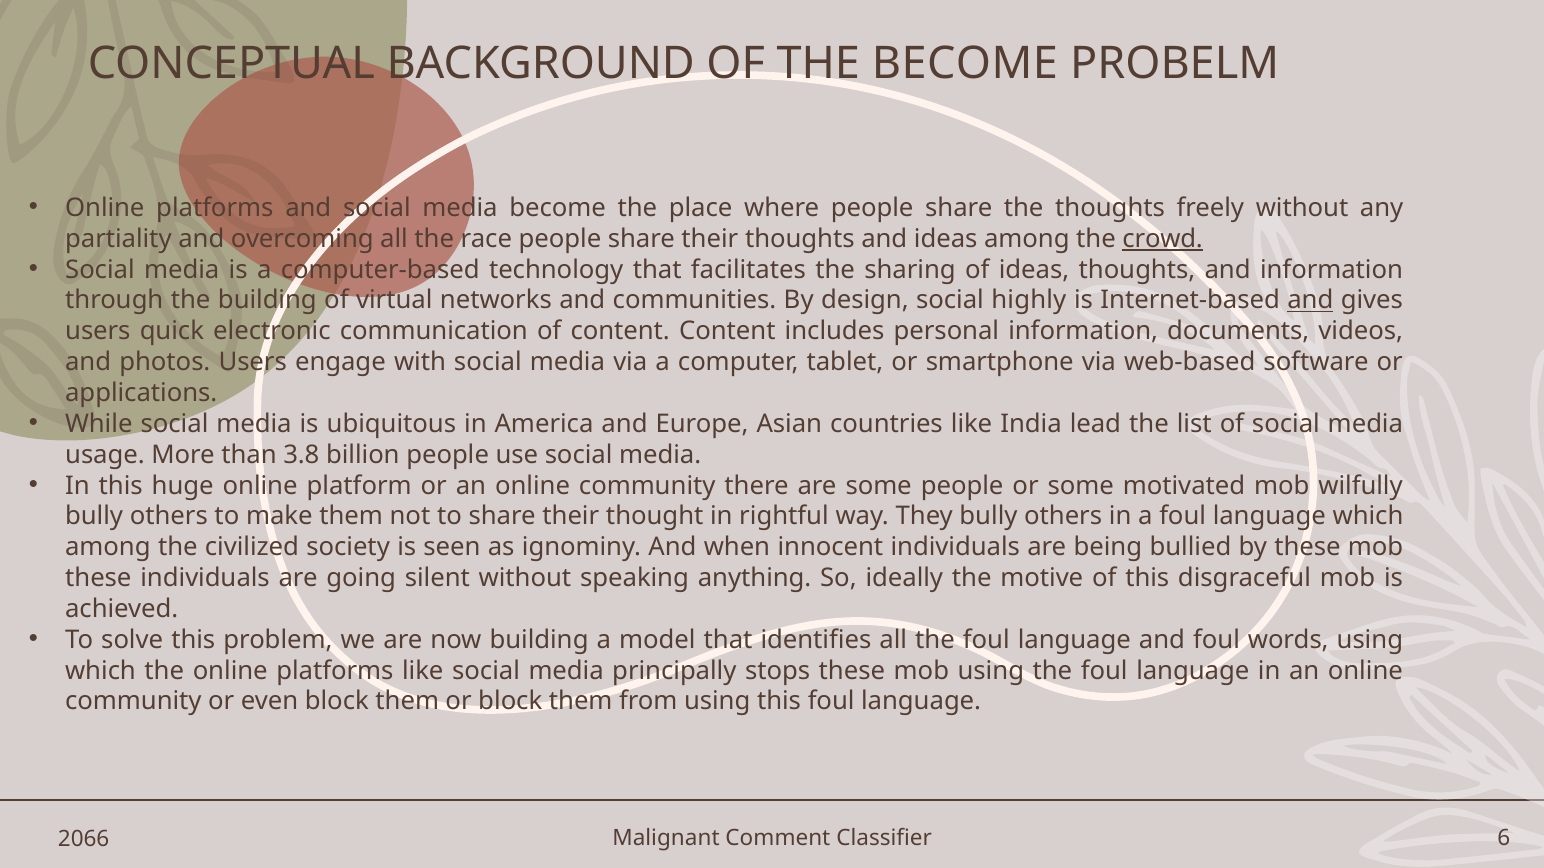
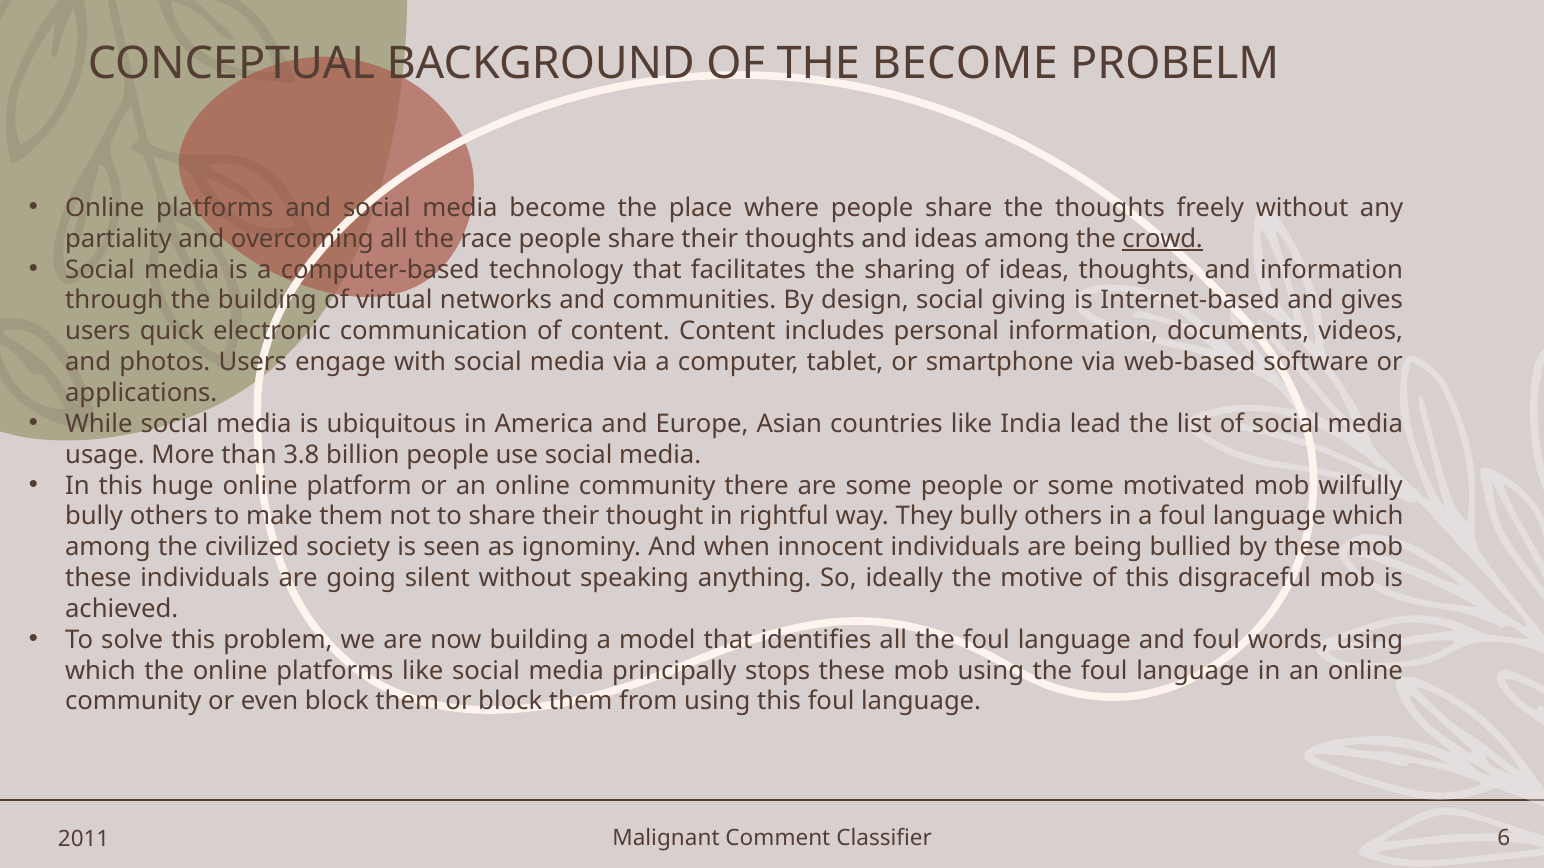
highly: highly -> giving
and at (1310, 301) underline: present -> none
2066: 2066 -> 2011
